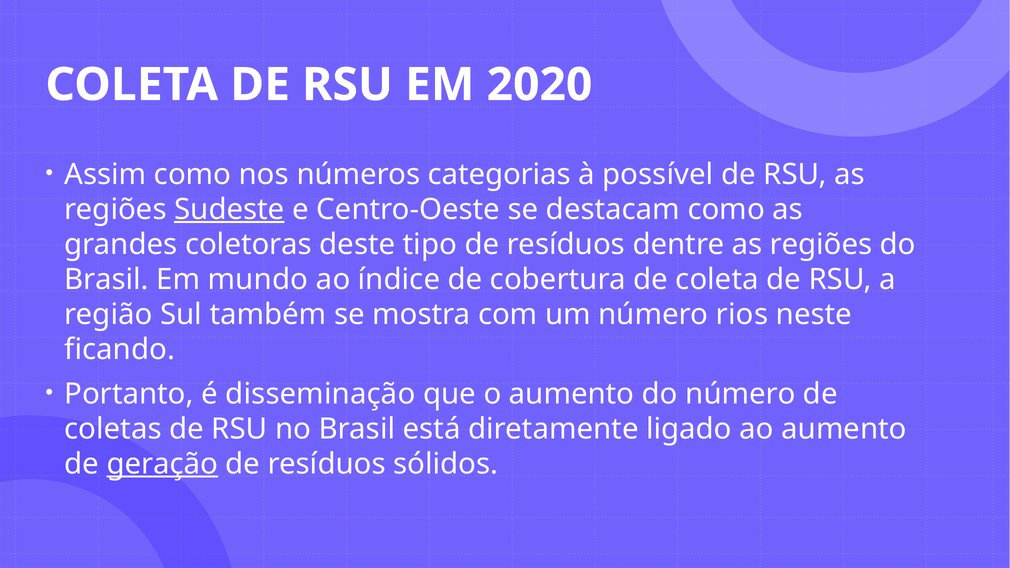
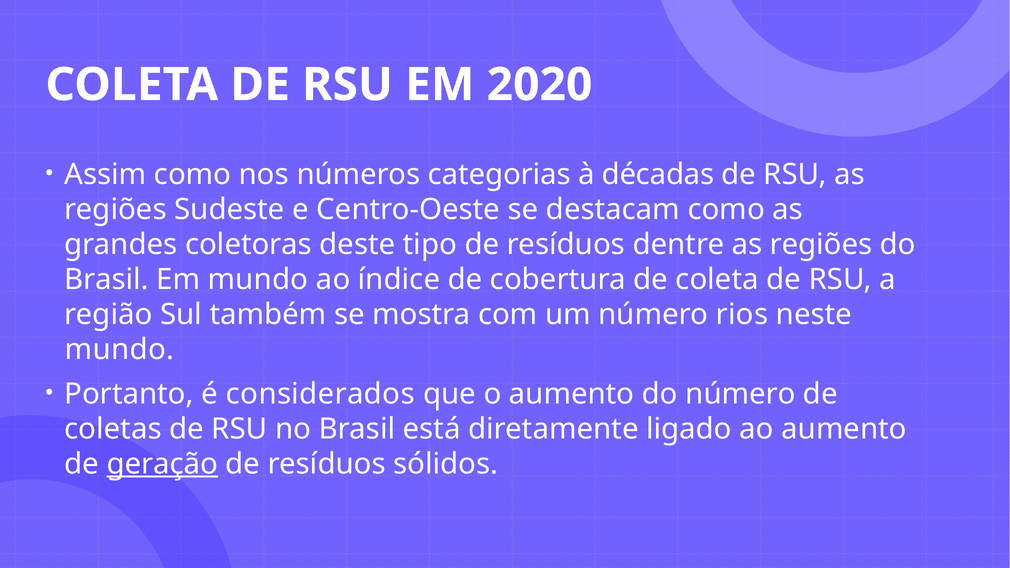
possível: possível -> décadas
Sudeste underline: present -> none
ficando at (120, 349): ficando -> mundo
disseminação: disseminação -> considerados
